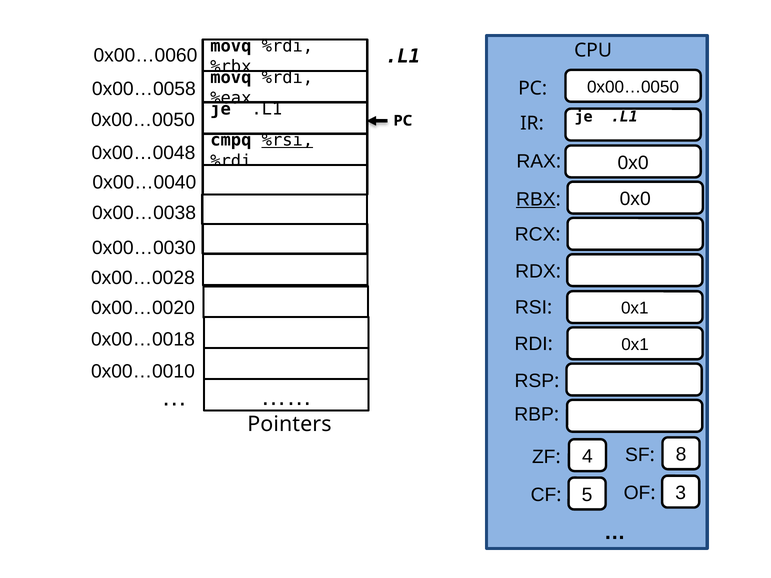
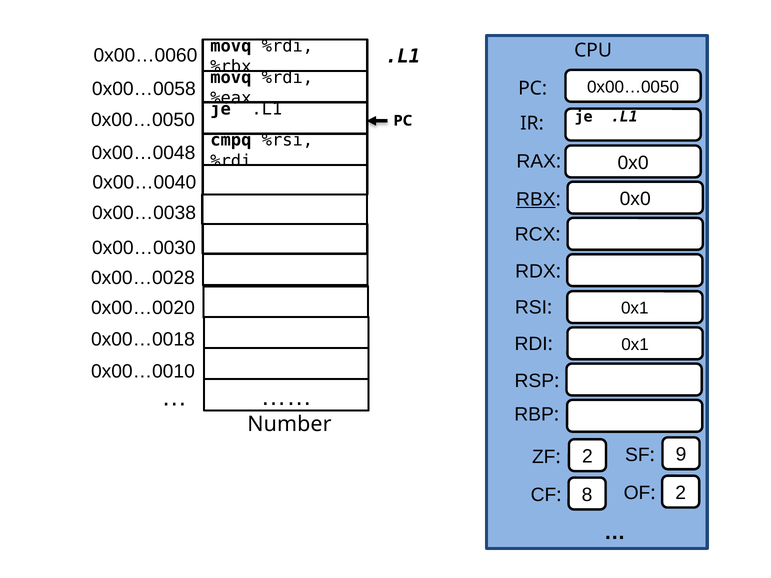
%rsi underline: present -> none
Pointers: Pointers -> Number
4 at (587, 457): 4 -> 2
8: 8 -> 9
5: 5 -> 8
3 at (681, 493): 3 -> 2
